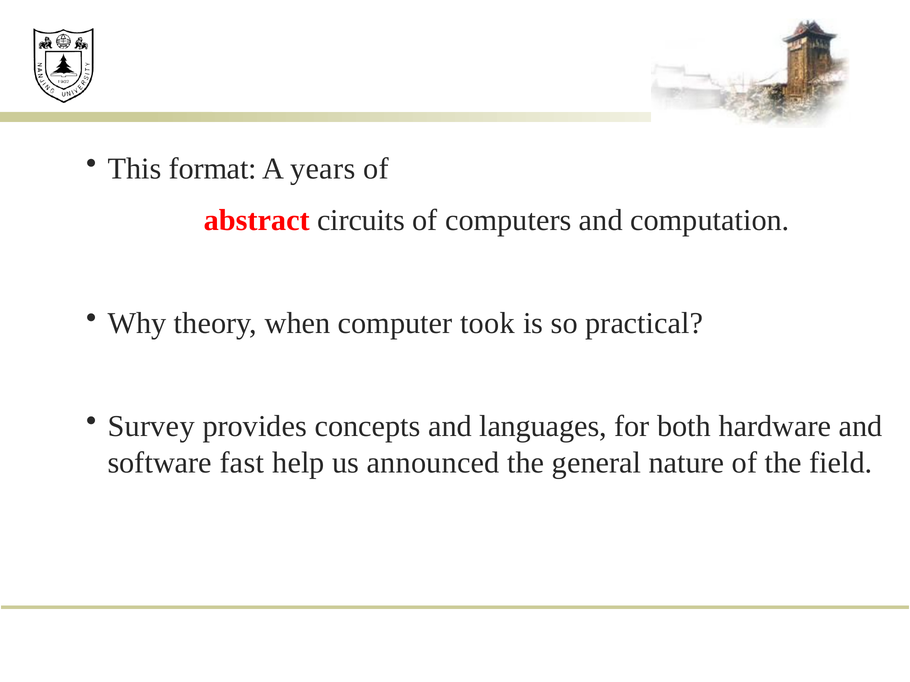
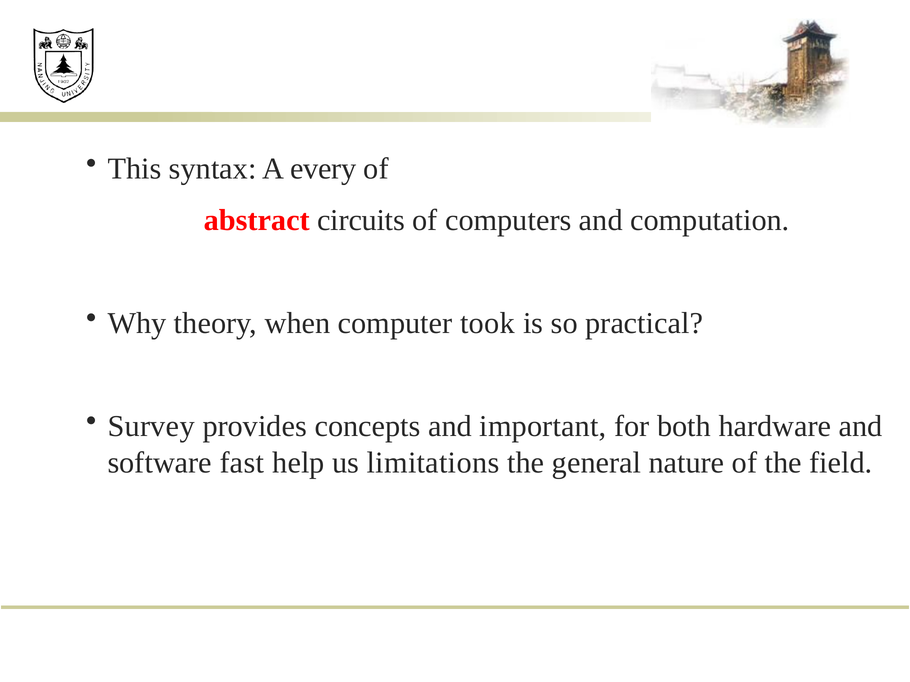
format: format -> syntax
years: years -> every
languages: languages -> important
announced: announced -> limitations
